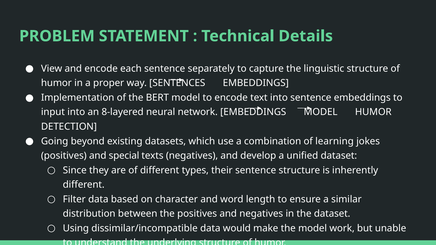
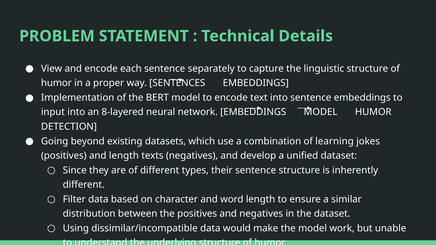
and special: special -> length
